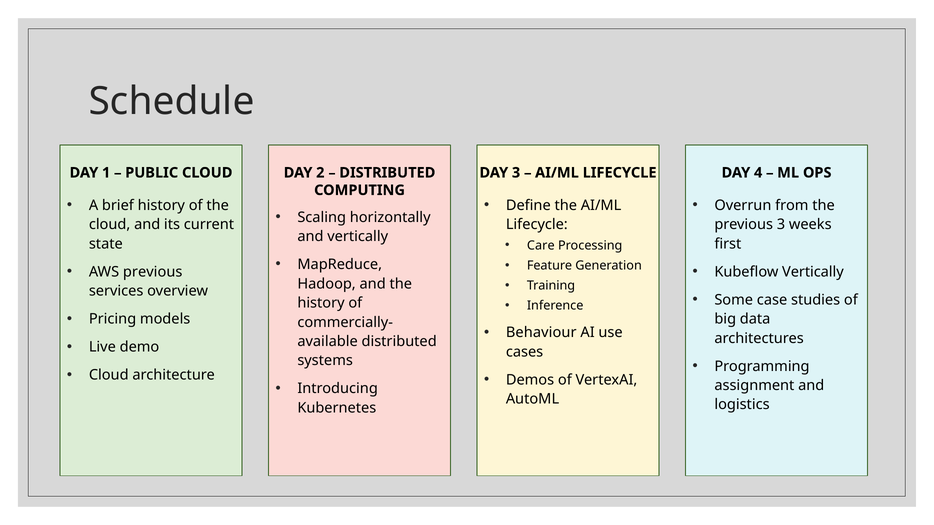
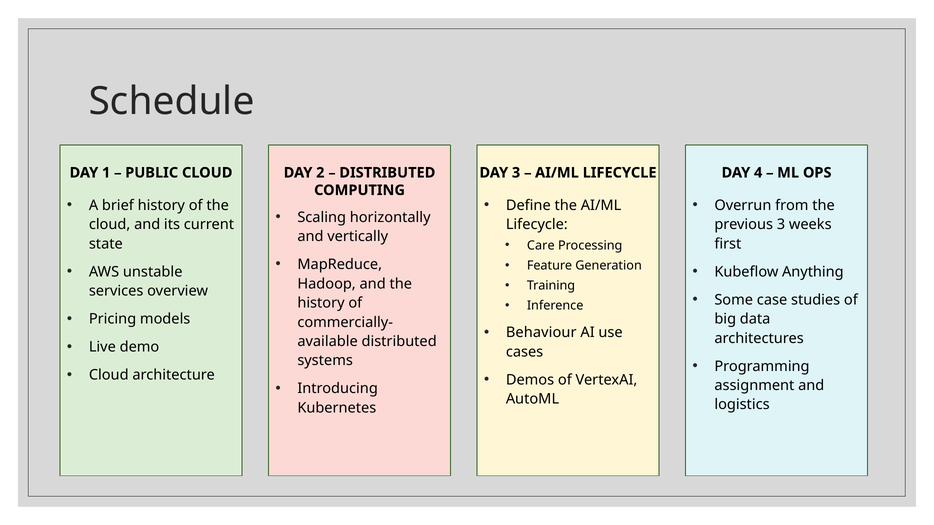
Kubeflow Vertically: Vertically -> Anything
AWS previous: previous -> unstable
